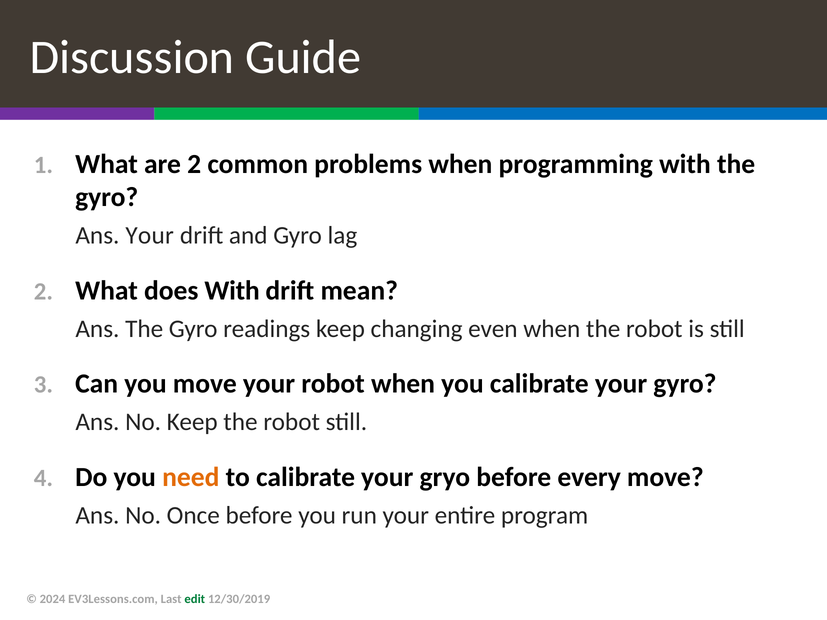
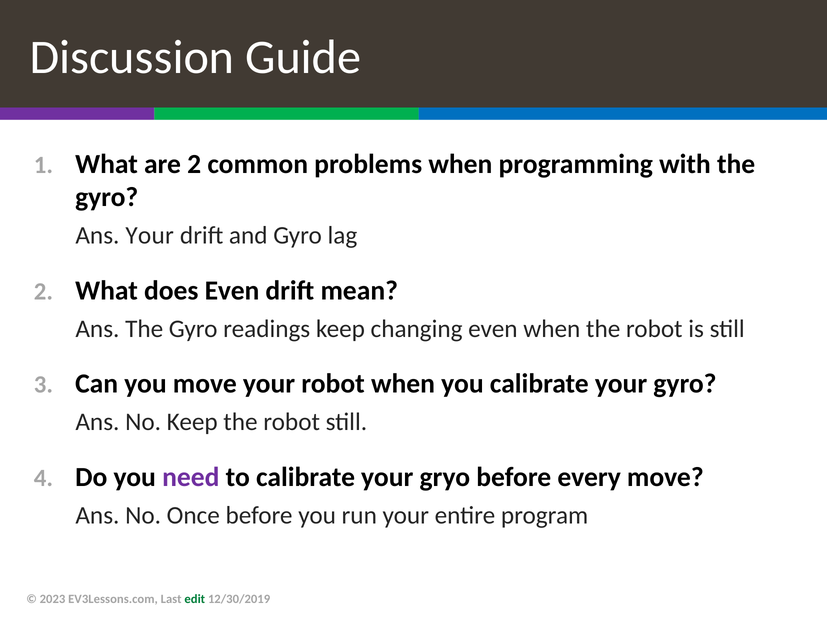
does With: With -> Even
need colour: orange -> purple
2024: 2024 -> 2023
